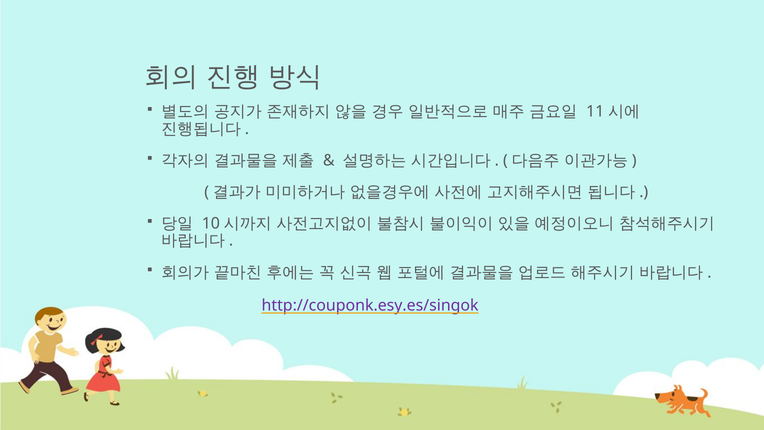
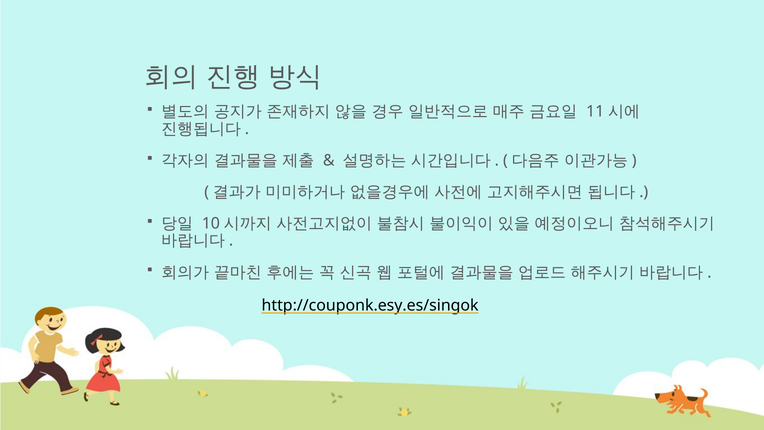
http://couponk.esy.es/singok colour: purple -> black
